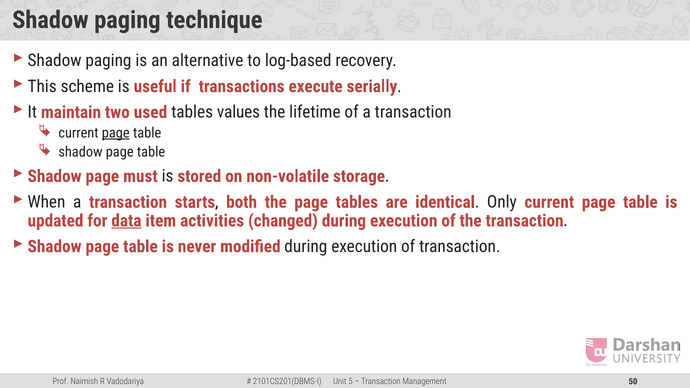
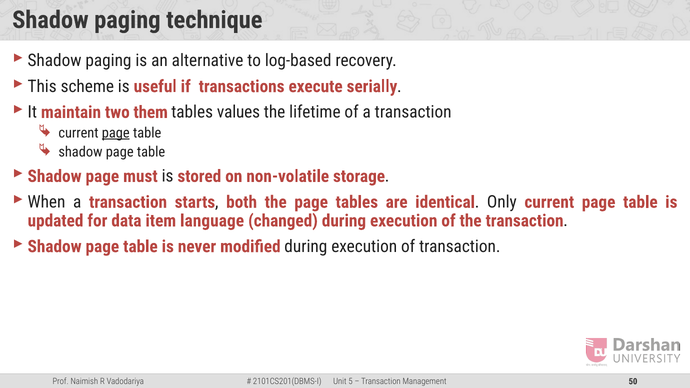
used: used -> them
data underline: present -> none
activities: activities -> language
